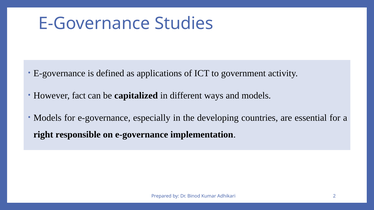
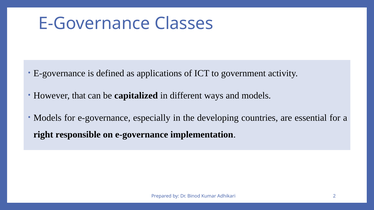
Studies: Studies -> Classes
fact: fact -> that
